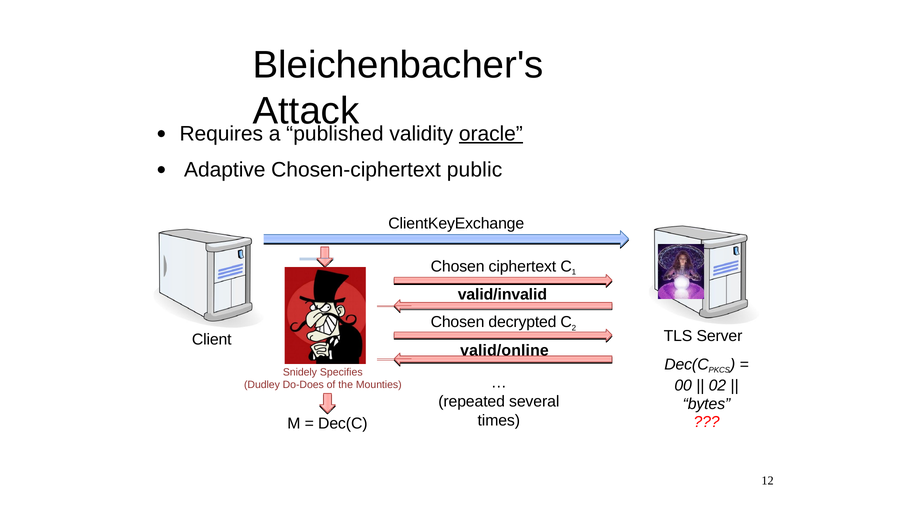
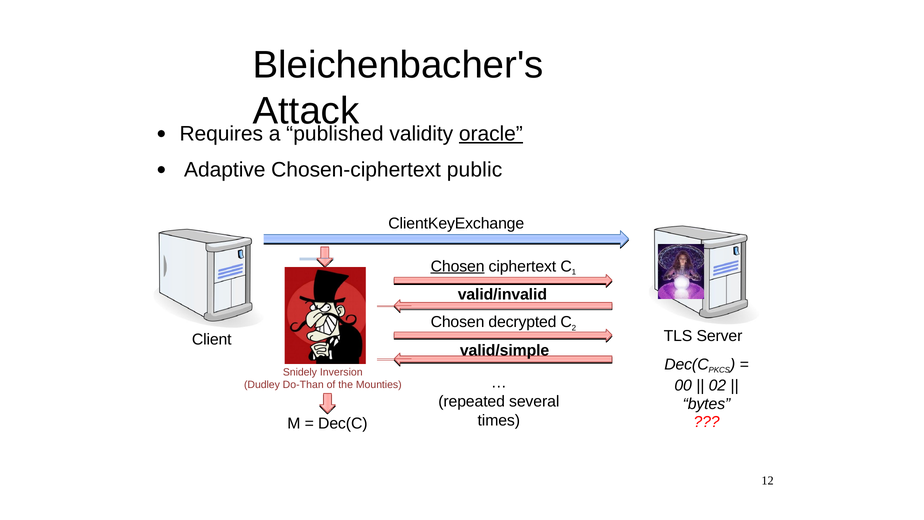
Chosen at (458, 266) underline: none -> present
valid/online: valid/online -> valid/simple
Specifies: Specifies -> Inversion
Do-Does: Do-Does -> Do-Than
